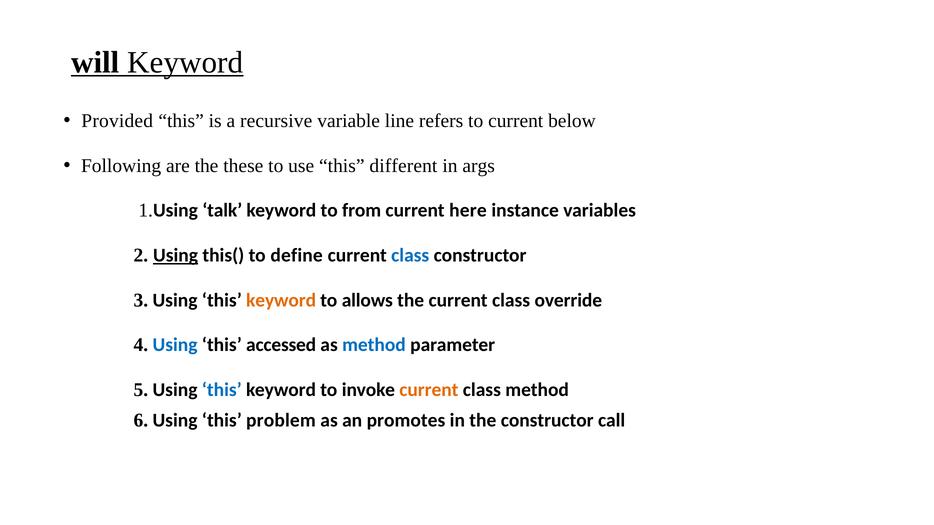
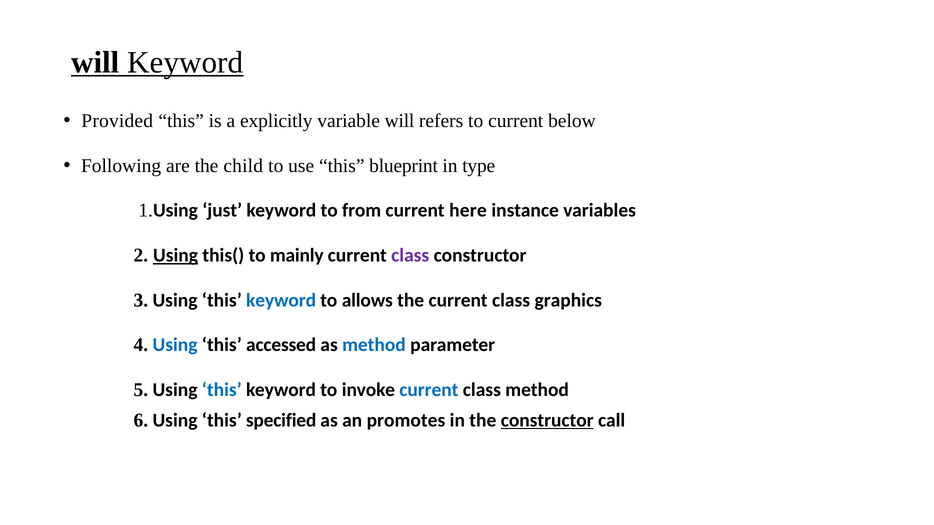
recursive: recursive -> explicitly
variable line: line -> will
these: these -> child
different: different -> blueprint
args: args -> type
talk: talk -> just
define: define -> mainly
class at (410, 256) colour: blue -> purple
keyword at (281, 300) colour: orange -> blue
override: override -> graphics
current at (429, 390) colour: orange -> blue
problem: problem -> specified
constructor at (547, 420) underline: none -> present
